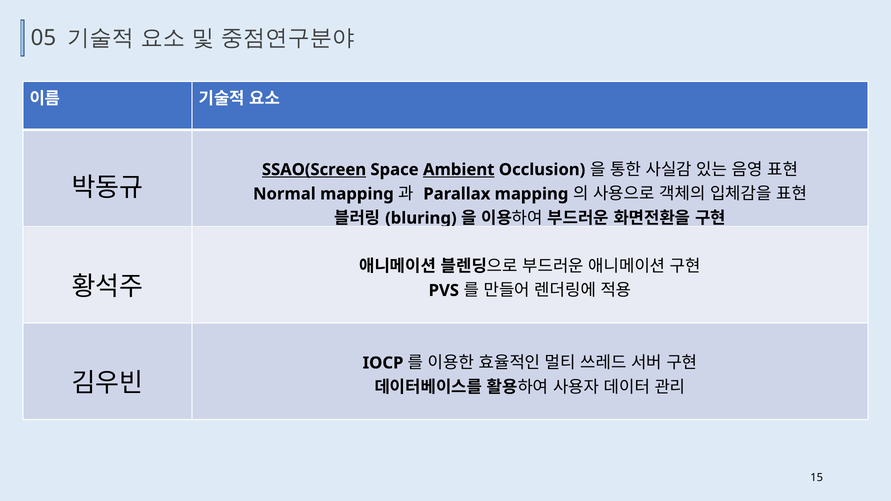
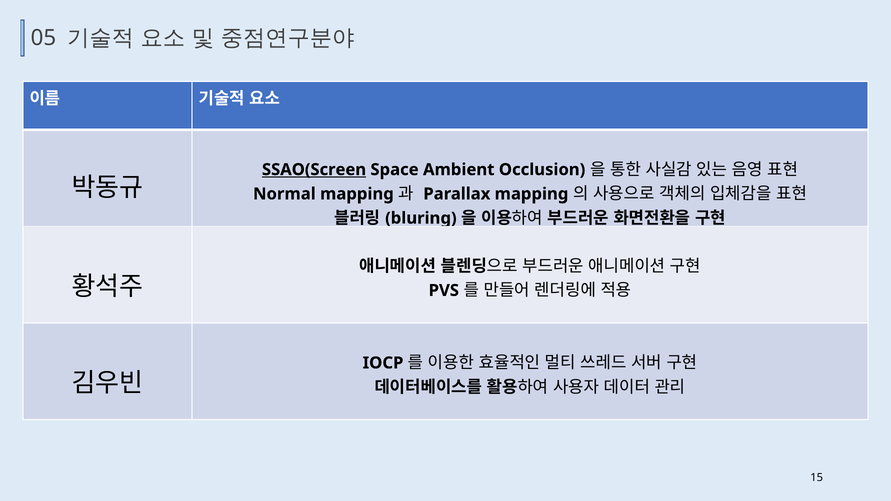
Ambient underline: present -> none
